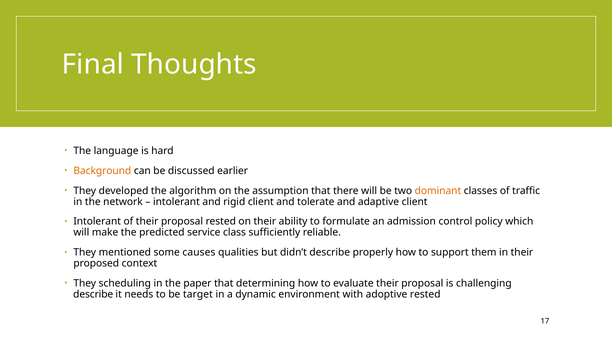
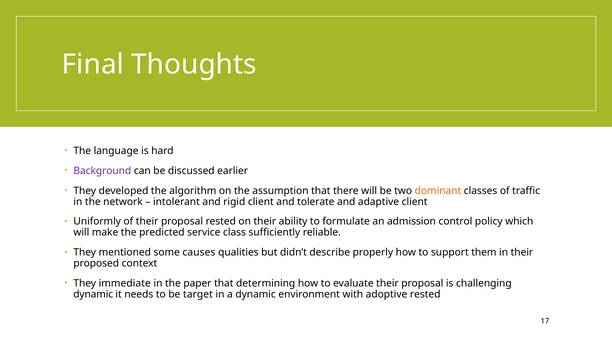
Background colour: orange -> purple
Intolerant at (97, 222): Intolerant -> Uniformly
scheduling: scheduling -> immediate
describe at (93, 295): describe -> dynamic
